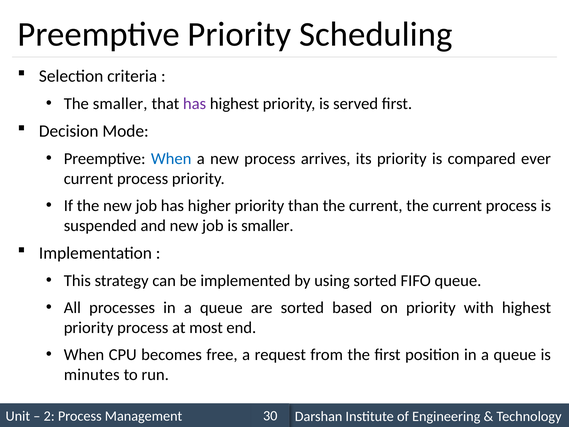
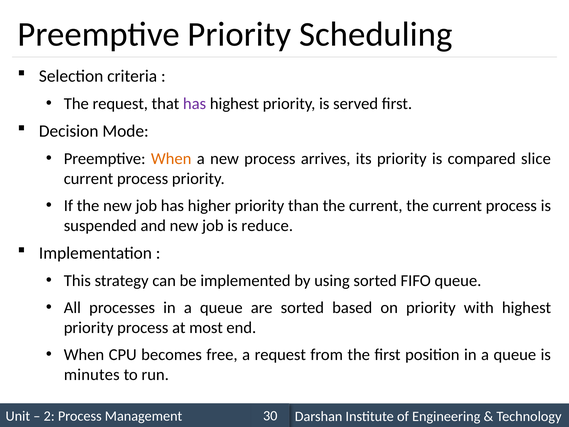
The smaller: smaller -> request
When at (171, 159) colour: blue -> orange
ever: ever -> slice
is smaller: smaller -> reduce
